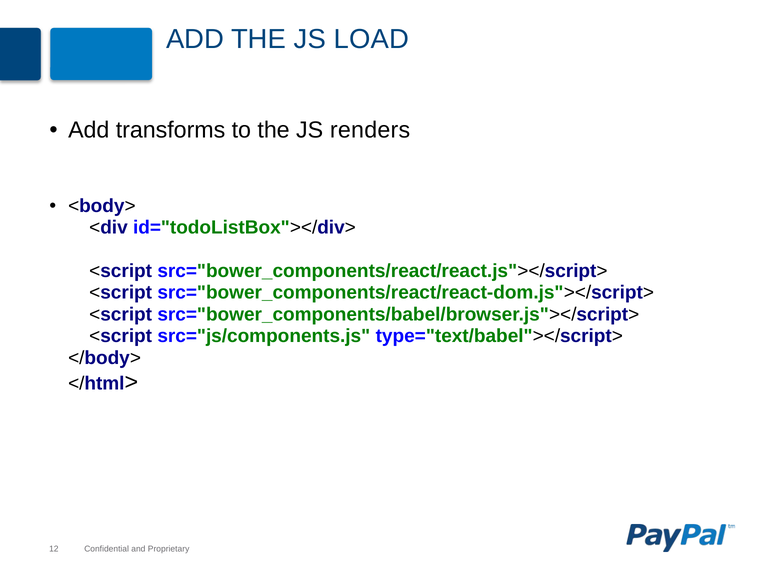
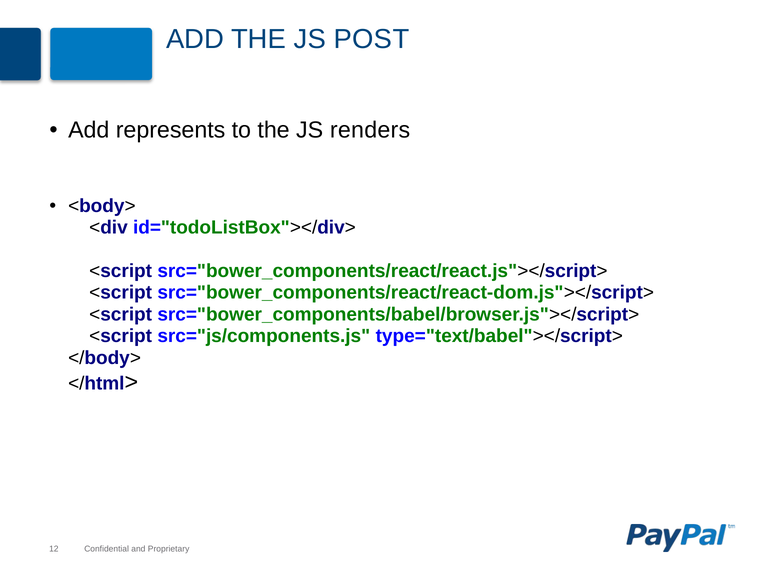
LOAD: LOAD -> POST
transforms: transforms -> represents
